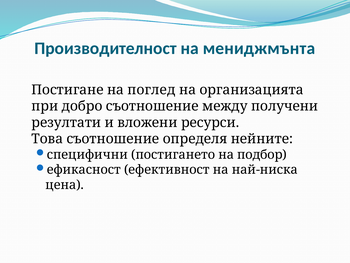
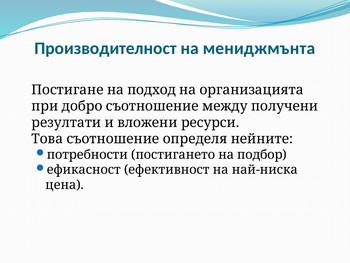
поглед: поглед -> подход
специфични: специфични -> потребности
